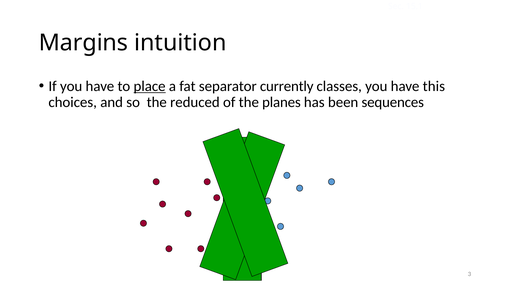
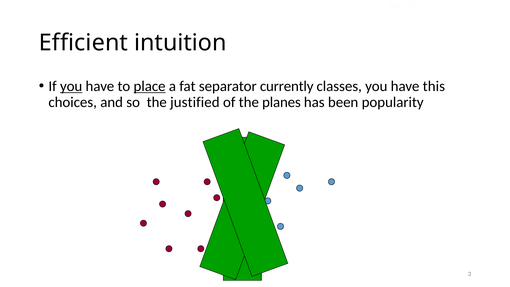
Margins: Margins -> Efficient
you at (71, 86) underline: none -> present
reduced: reduced -> justified
sequences: sequences -> popularity
